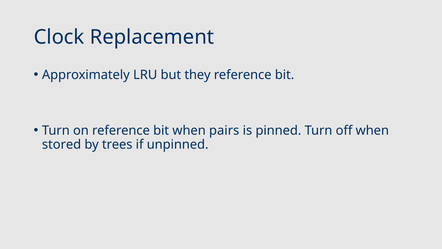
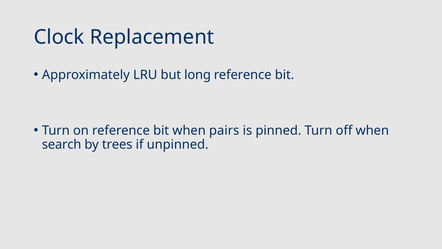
they: they -> long
stored: stored -> search
